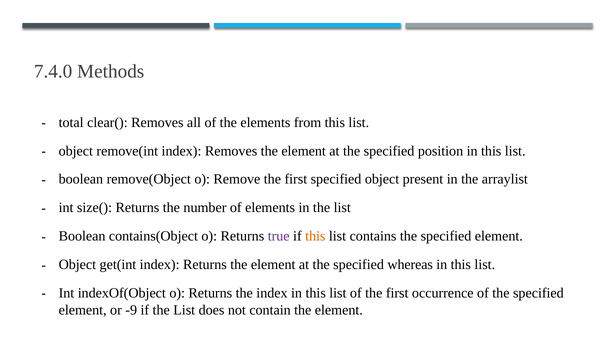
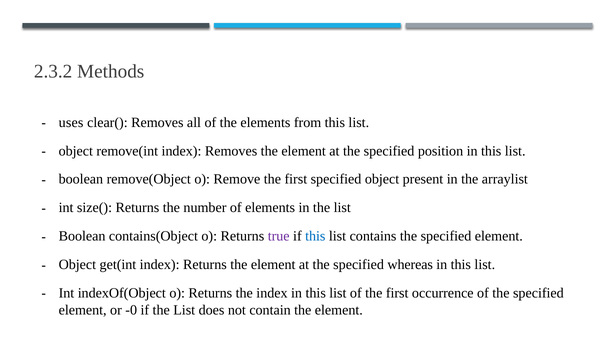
7.4.0: 7.4.0 -> 2.3.2
total: total -> uses
this at (315, 236) colour: orange -> blue
-9: -9 -> -0
